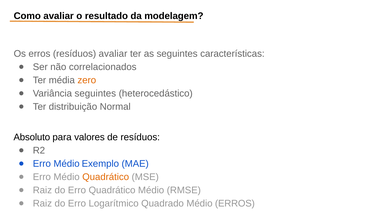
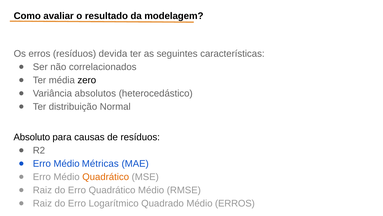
resíduos avaliar: avaliar -> devida
zero colour: orange -> black
Variância seguintes: seguintes -> absolutos
valores: valores -> causas
Exemplo: Exemplo -> Métricas
